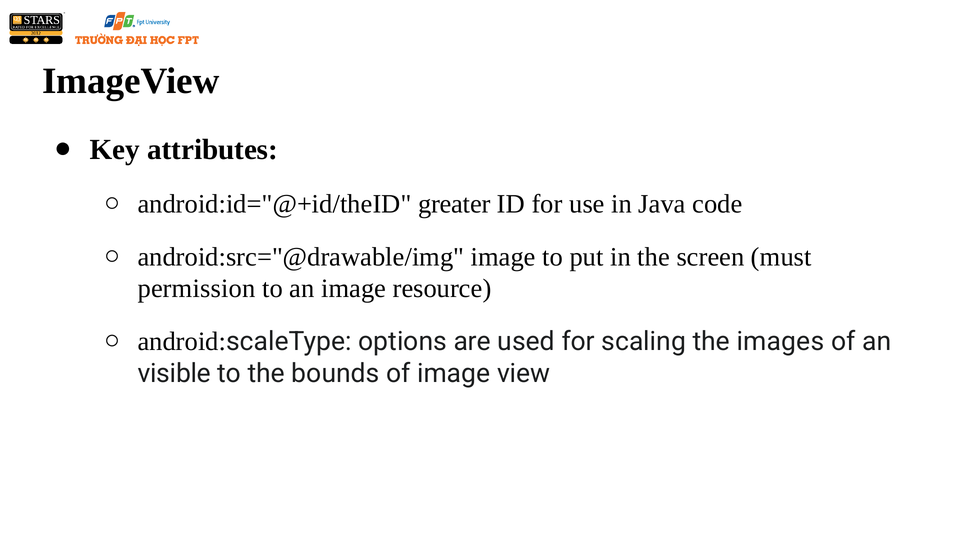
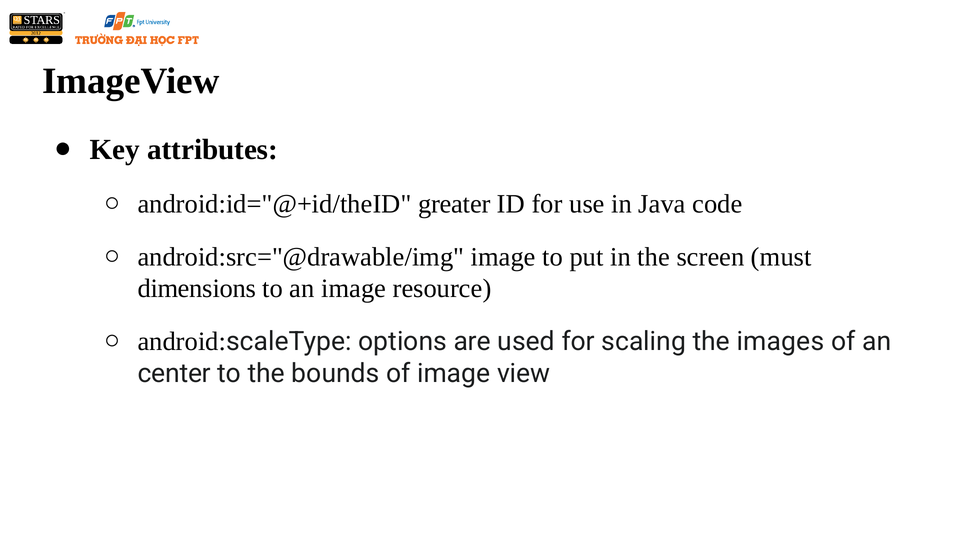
permission: permission -> dimensions
visible: visible -> center
